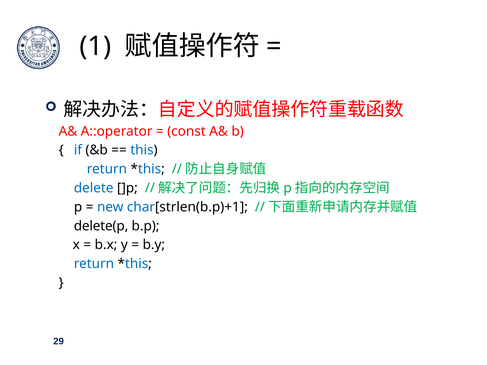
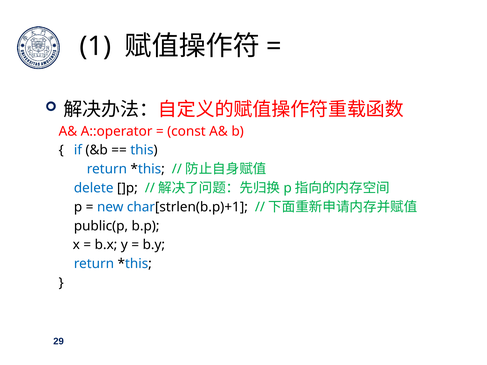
delete(p: delete(p -> public(p
